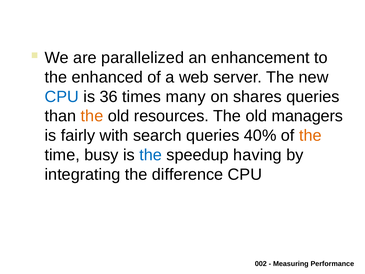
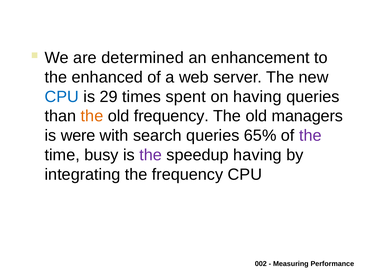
parallelized: parallelized -> determined
36: 36 -> 29
many: many -> spent
on shares: shares -> having
old resources: resources -> frequency
fairly: fairly -> were
40%: 40% -> 65%
the at (310, 136) colour: orange -> purple
the at (151, 155) colour: blue -> purple
the difference: difference -> frequency
